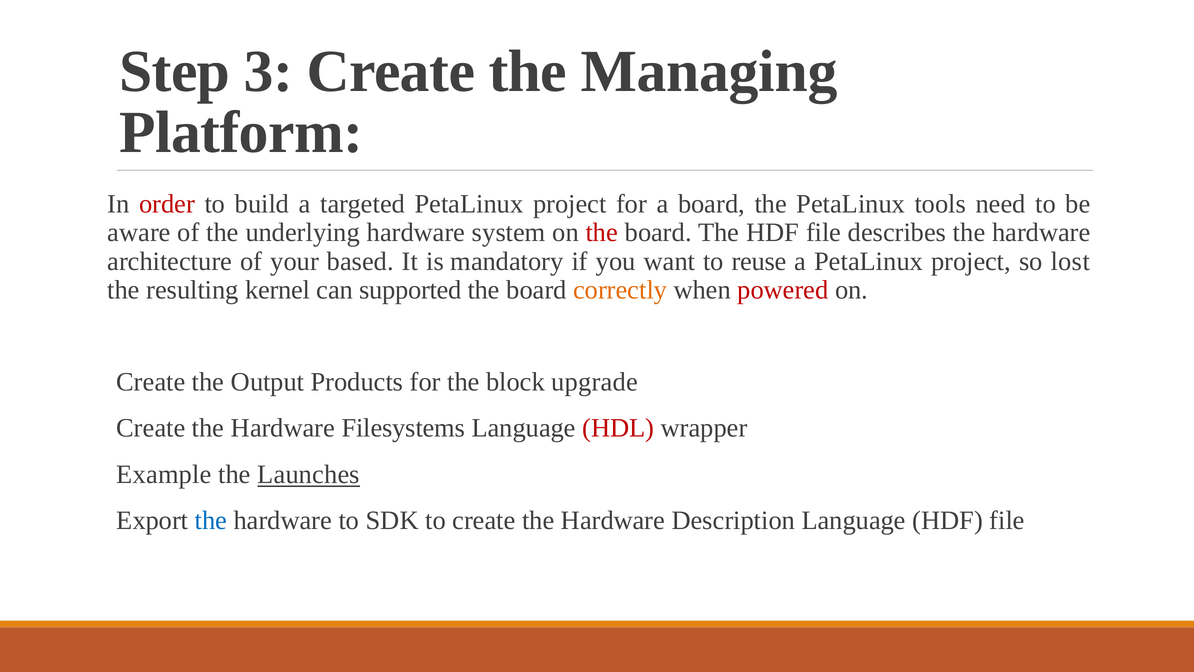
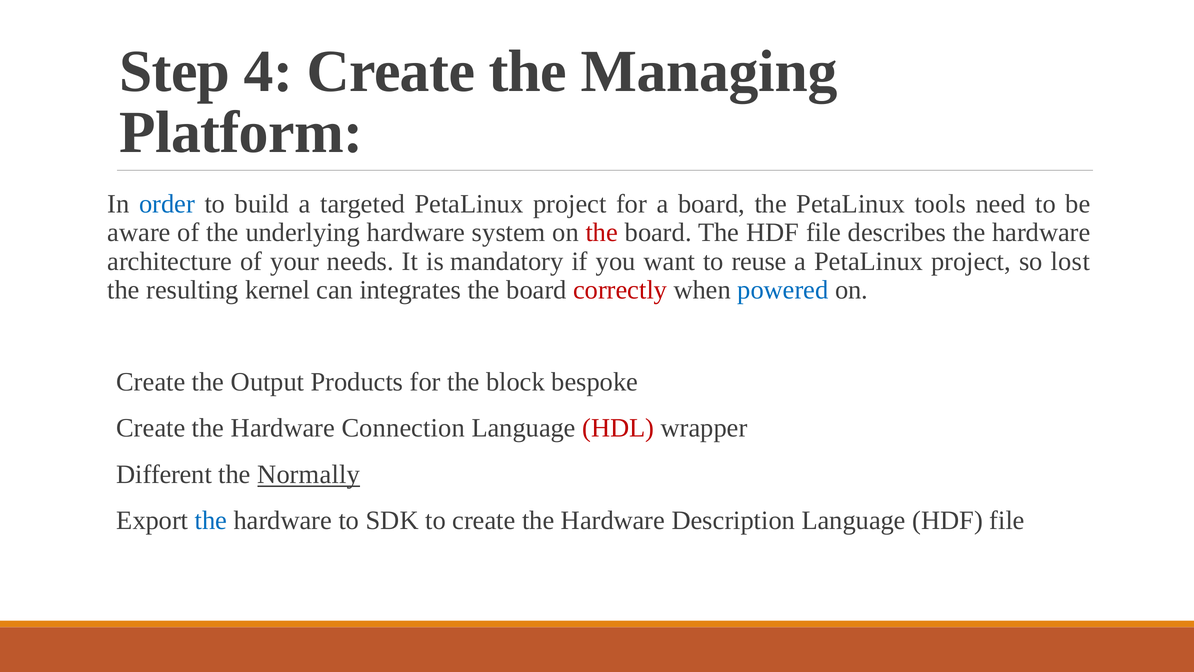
3: 3 -> 4
order colour: red -> blue
based: based -> needs
supported: supported -> integrates
correctly colour: orange -> red
powered colour: red -> blue
upgrade: upgrade -> bespoke
Filesystems: Filesystems -> Connection
Example: Example -> Different
Launches: Launches -> Normally
